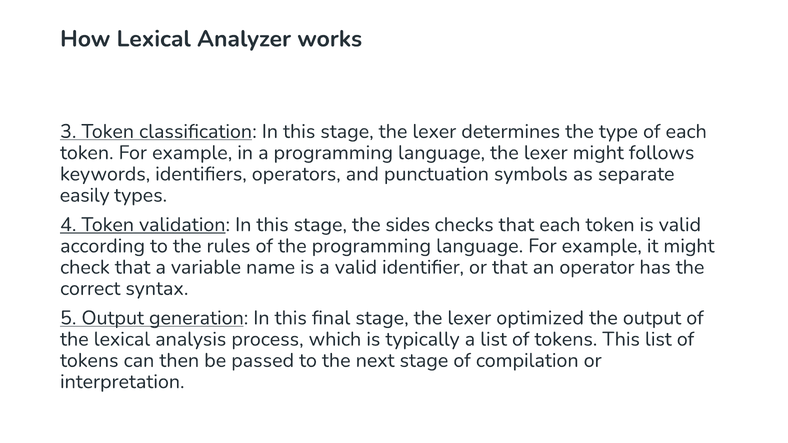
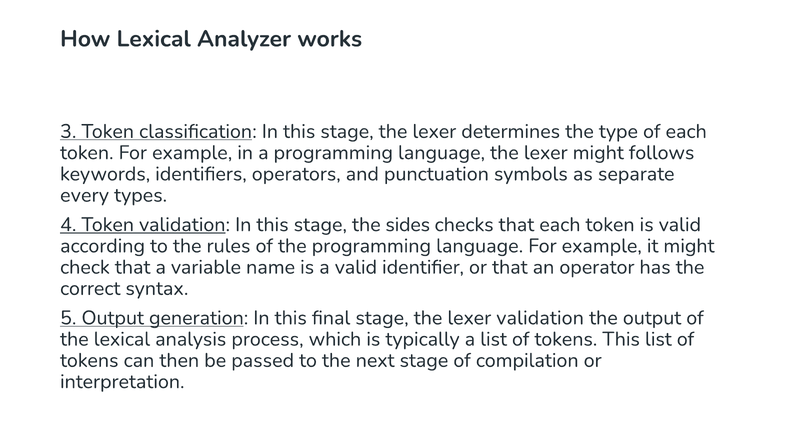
easily: easily -> every
lexer optimized: optimized -> validation
